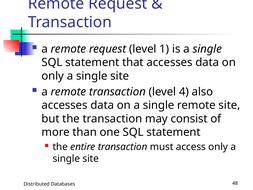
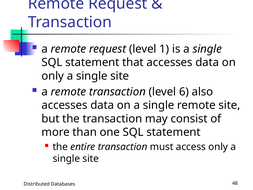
4: 4 -> 6
